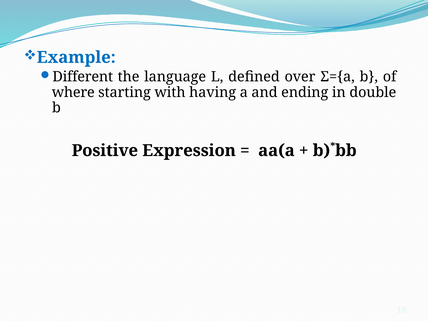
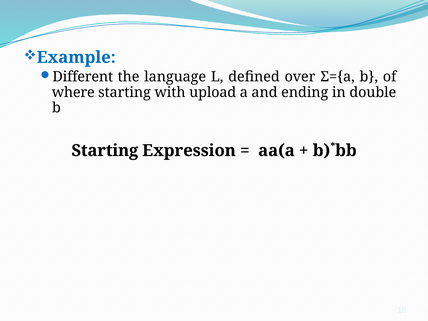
having: having -> upload
Positive at (105, 151): Positive -> Starting
